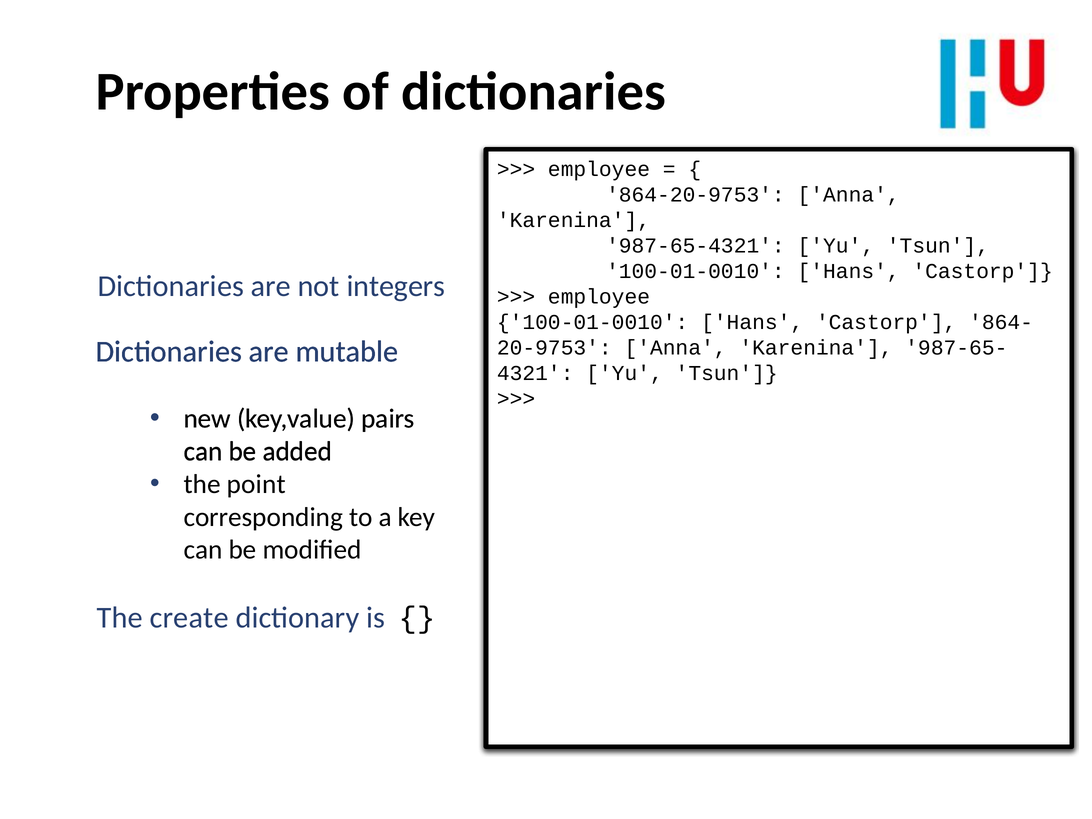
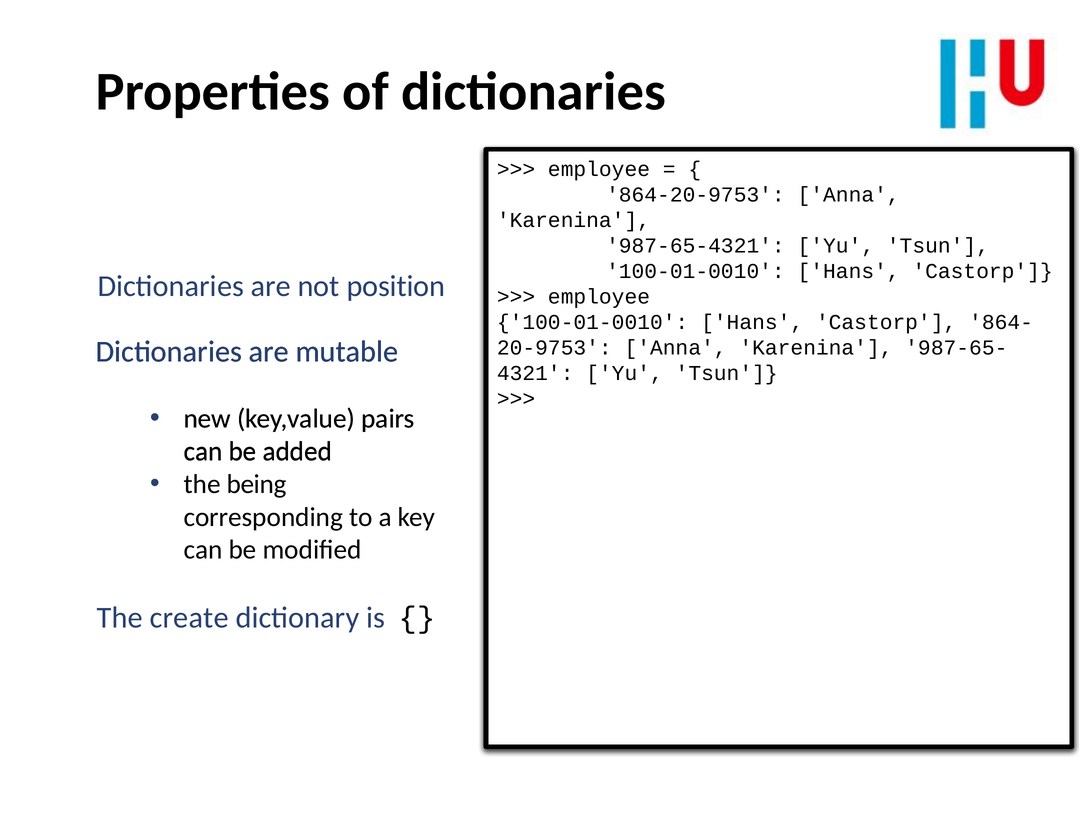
integers: integers -> position
point: point -> being
